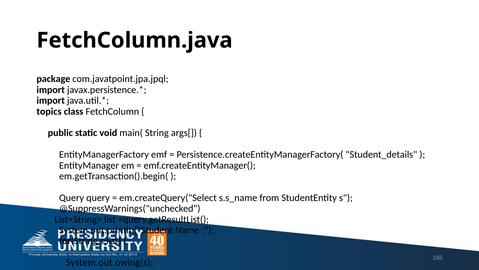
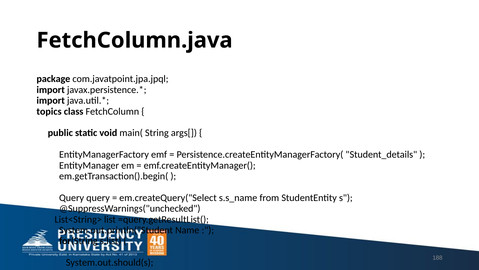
System.out.owing(s: System.out.owing(s -> System.out.should(s
